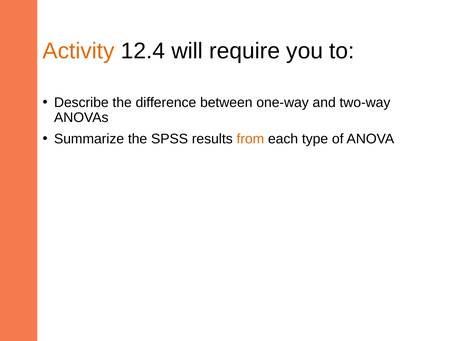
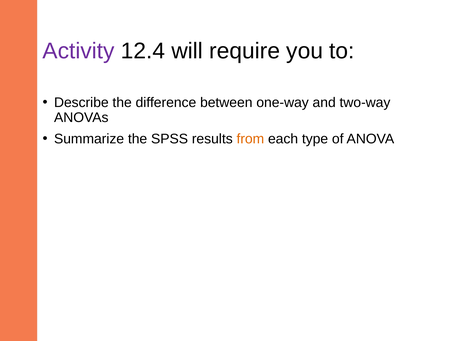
Activity colour: orange -> purple
